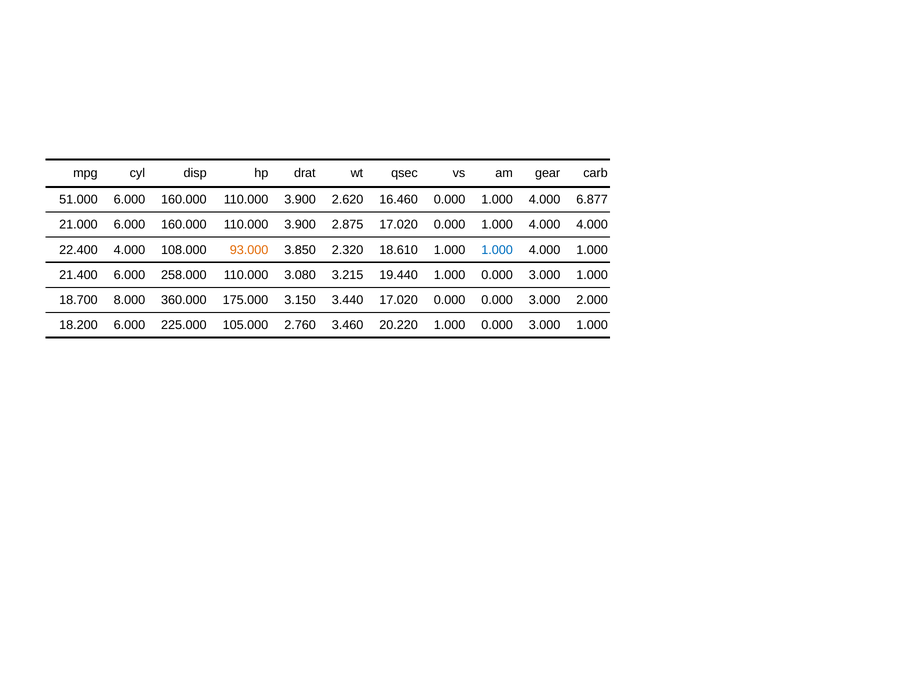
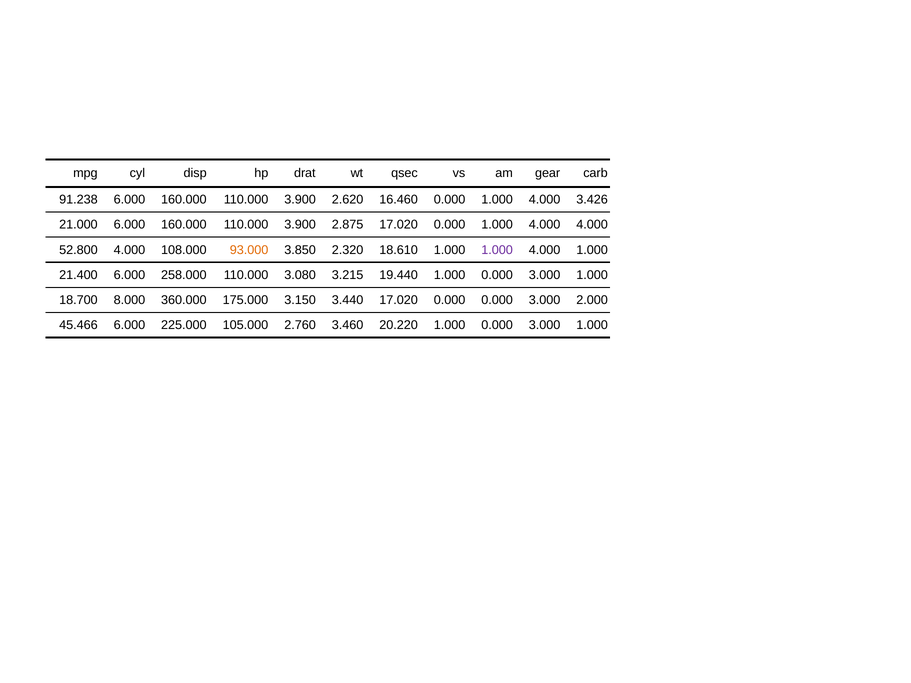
51.000: 51.000 -> 91.238
6.877: 6.877 -> 3.426
22.400: 22.400 -> 52.800
1.000 at (497, 250) colour: blue -> purple
18.200: 18.200 -> 45.466
